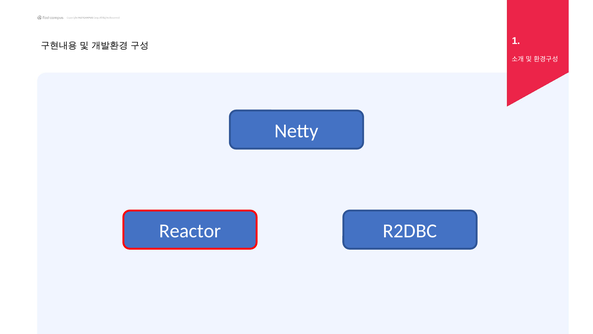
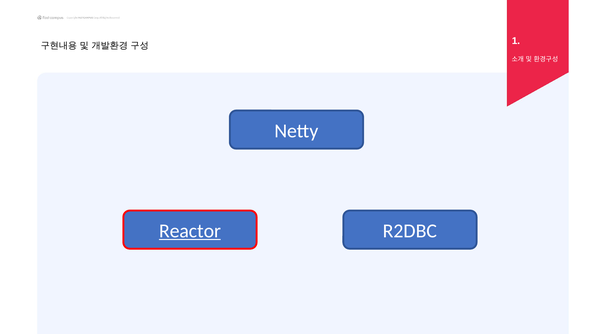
Reactor underline: none -> present
